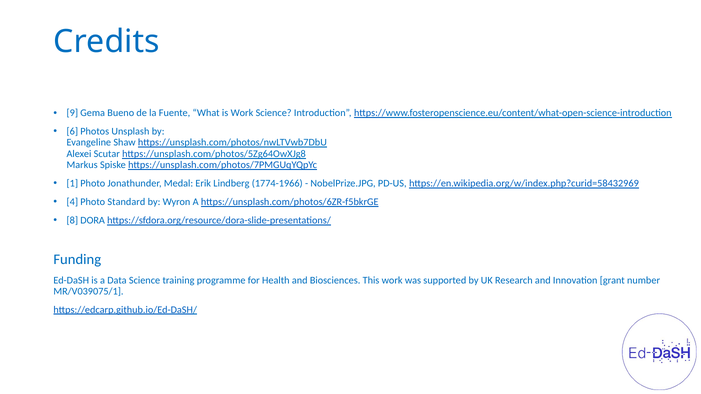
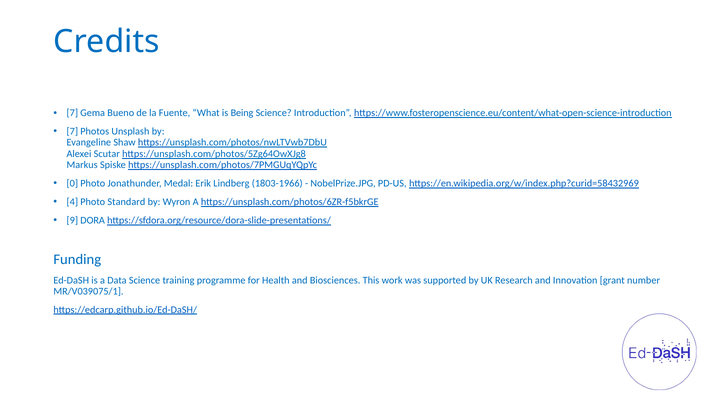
9 at (72, 113): 9 -> 7
is Work: Work -> Being
6 at (72, 132): 6 -> 7
1: 1 -> 0
1774-1966: 1774-1966 -> 1803-1966
8: 8 -> 9
